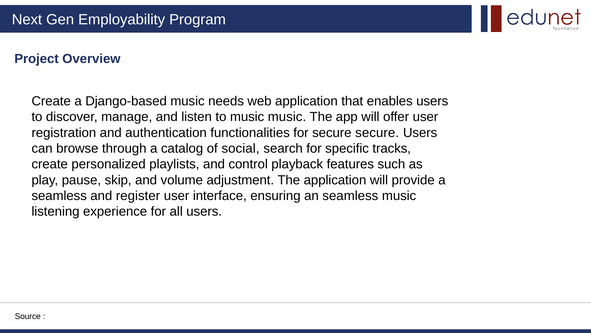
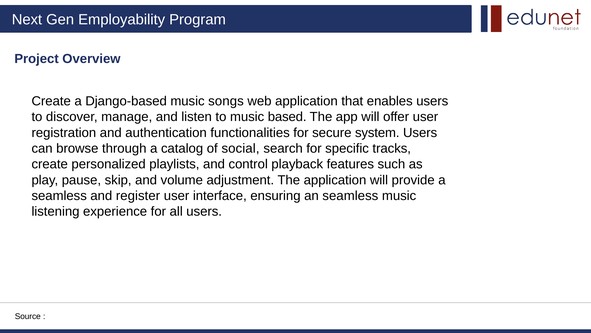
needs: needs -> songs
music music: music -> based
secure secure: secure -> system
